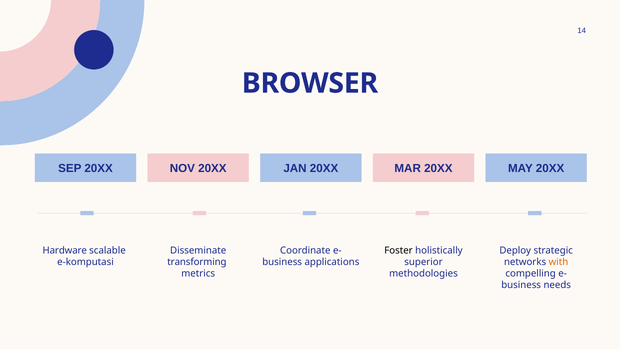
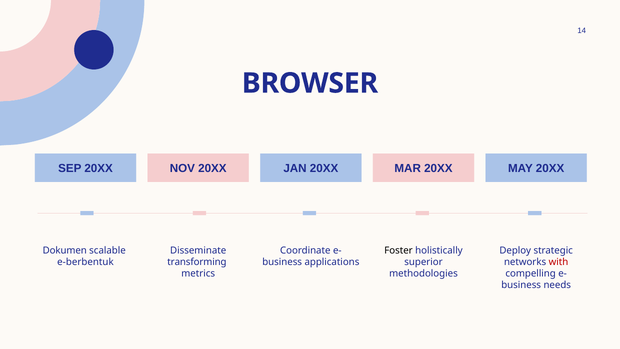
Hardware: Hardware -> Dokumen
e-komputasi: e-komputasi -> e-berbentuk
with colour: orange -> red
